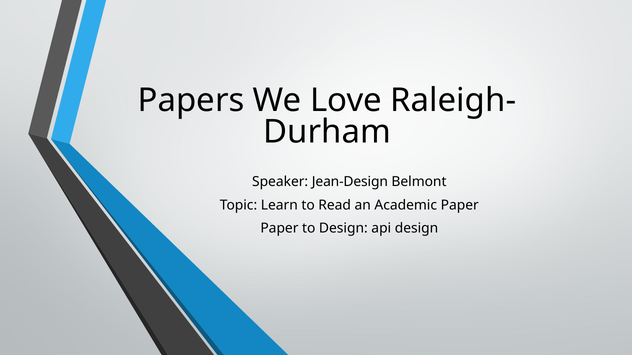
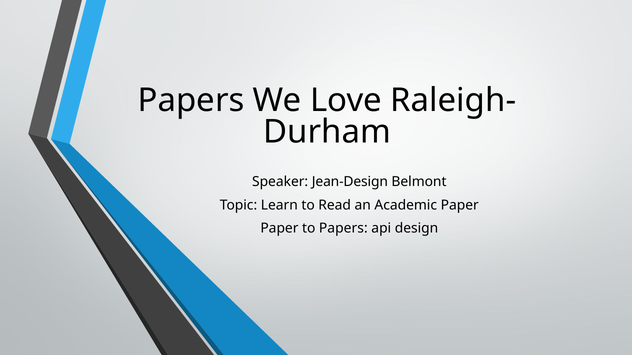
to Design: Design -> Papers
